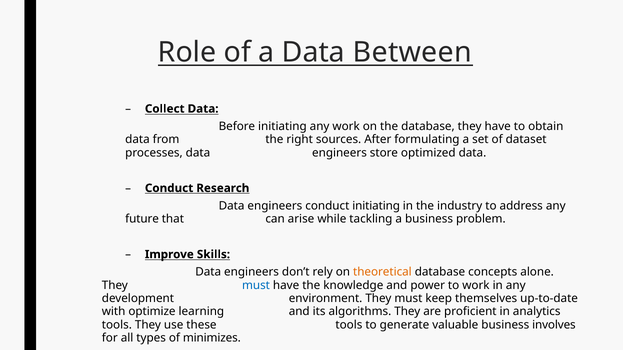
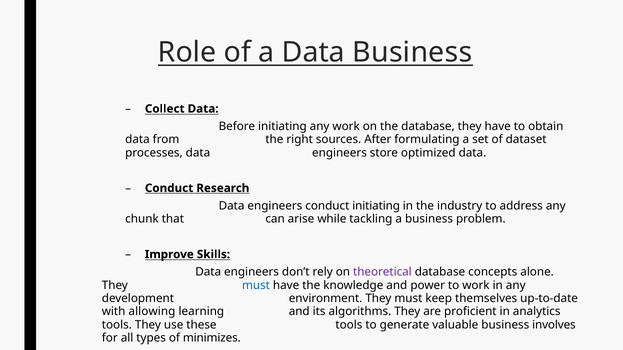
Data Between: Between -> Business
future: future -> chunk
theoretical colour: orange -> purple
optimize: optimize -> allowing
